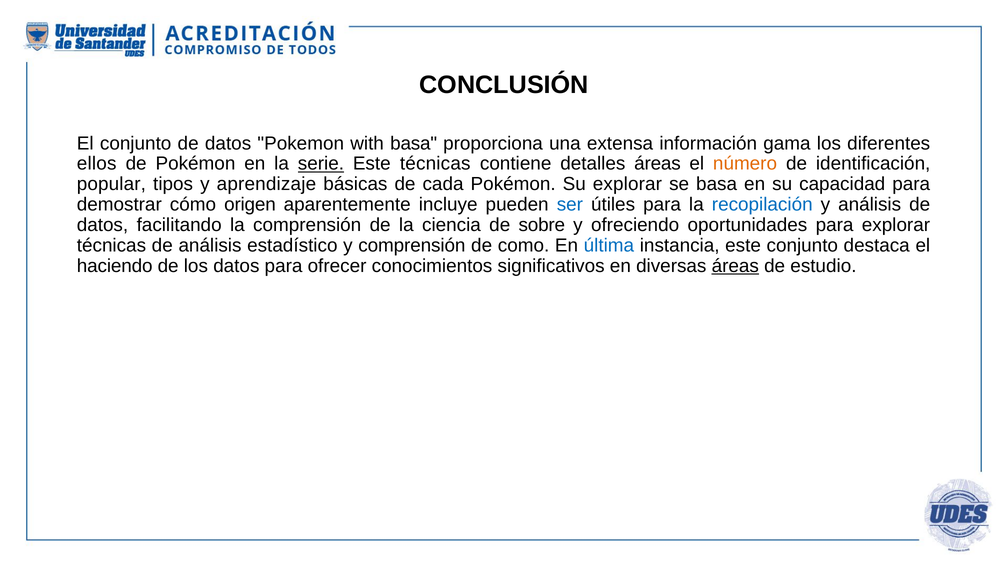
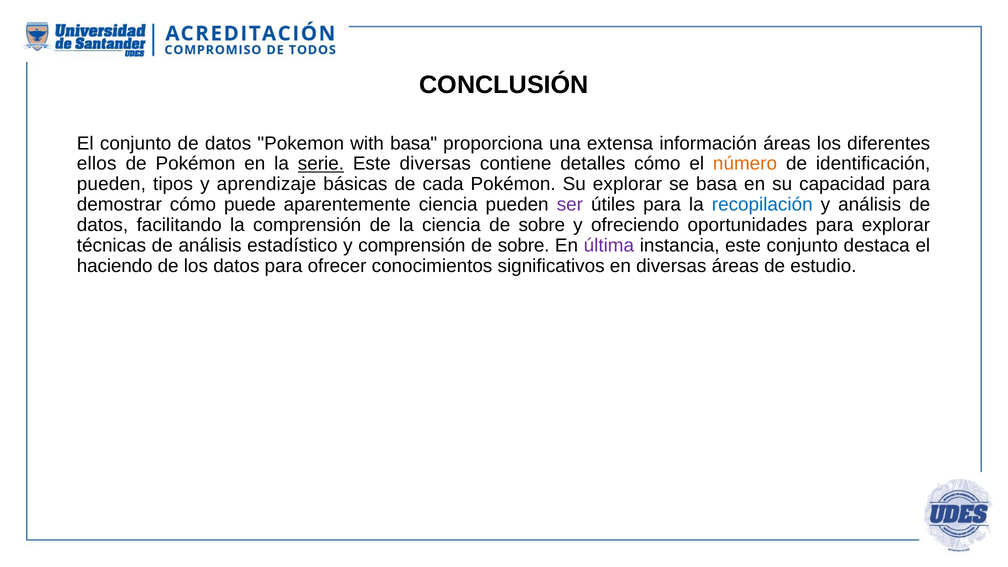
información gama: gama -> áreas
Este técnicas: técnicas -> diversas
detalles áreas: áreas -> cómo
popular at (111, 184): popular -> pueden
origen: origen -> puede
aparentemente incluye: incluye -> ciencia
ser colour: blue -> purple
como at (524, 245): como -> sobre
última colour: blue -> purple
áreas at (735, 266) underline: present -> none
